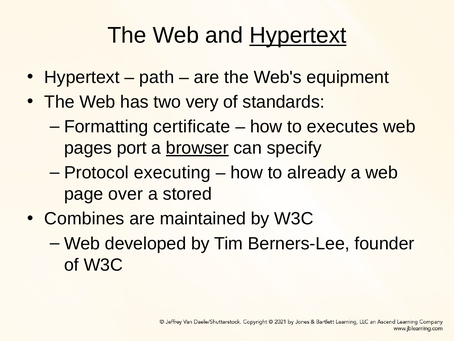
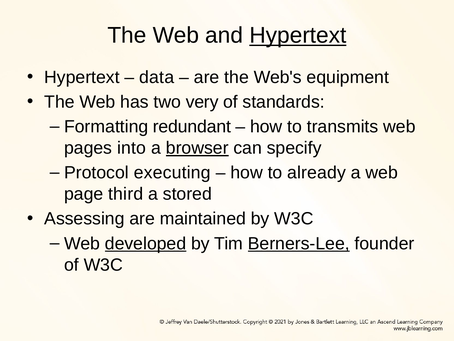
path: path -> data
certificate: certificate -> redundant
executes: executes -> transmits
port: port -> into
over: over -> third
Combines: Combines -> Assessing
developed underline: none -> present
Berners-Lee underline: none -> present
